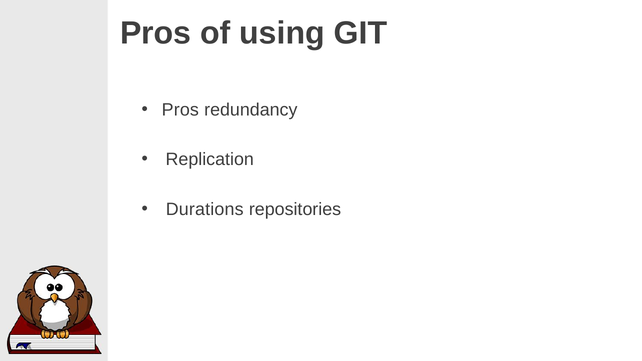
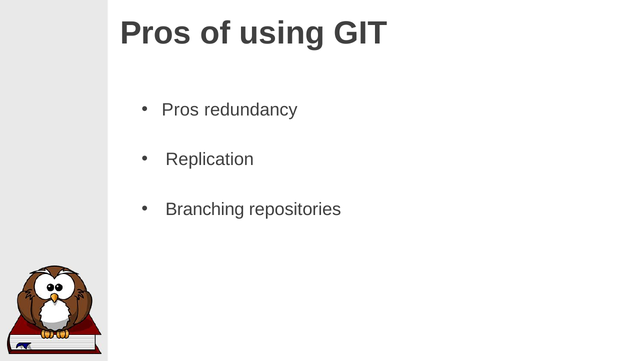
Durations: Durations -> Branching
